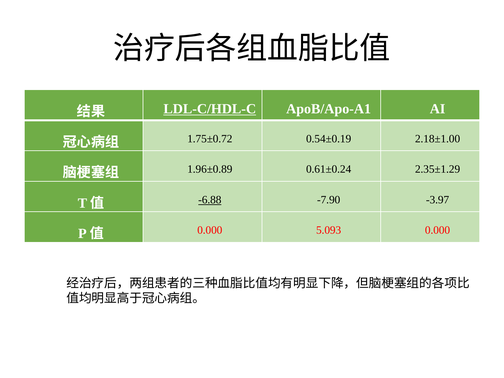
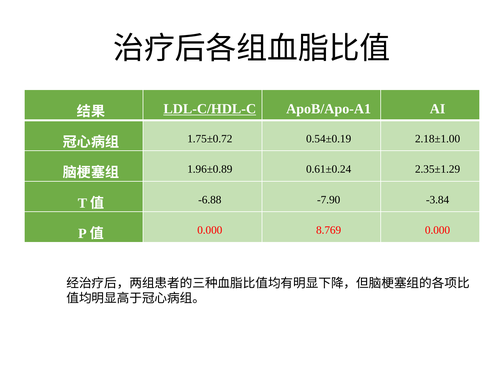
-6.88 underline: present -> none
-3.97: -3.97 -> -3.84
5.093: 5.093 -> 8.769
